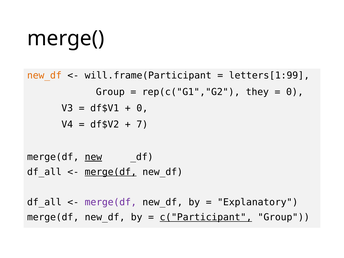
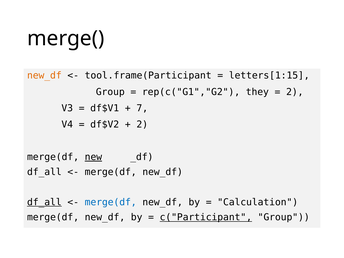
will.frame(Participant: will.frame(Participant -> tool.frame(Participant
letters[1:99: letters[1:99 -> letters[1:15
0 at (295, 92): 0 -> 2
0 at (142, 108): 0 -> 7
7 at (142, 124): 7 -> 2
merge(df at (111, 172) underline: present -> none
df_all at (44, 202) underline: none -> present
merge(df at (111, 202) colour: purple -> blue
Explanatory: Explanatory -> Calculation
